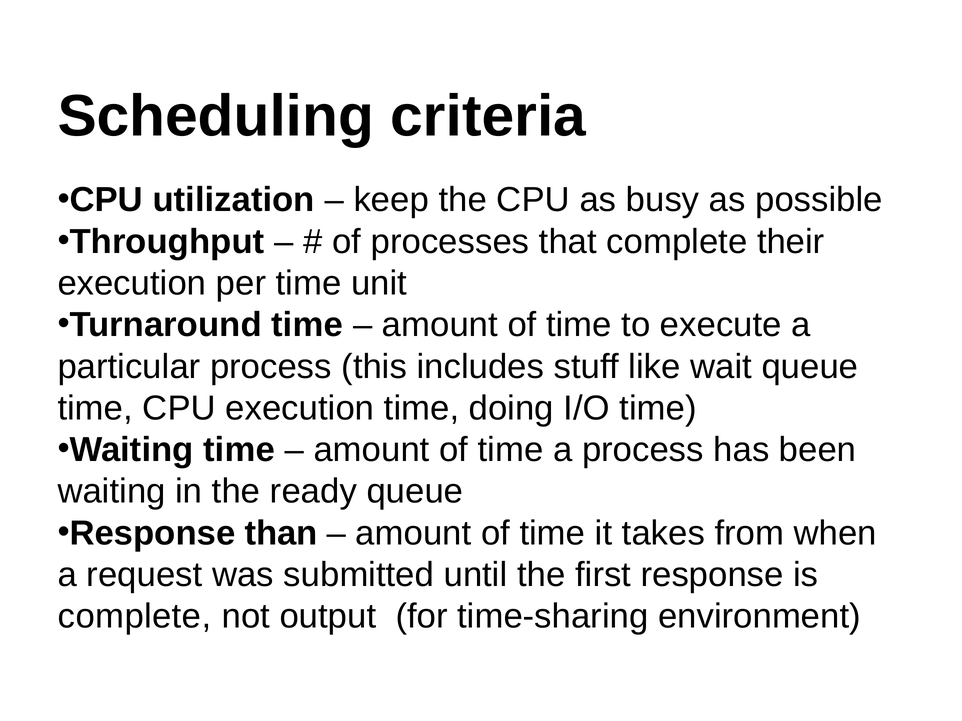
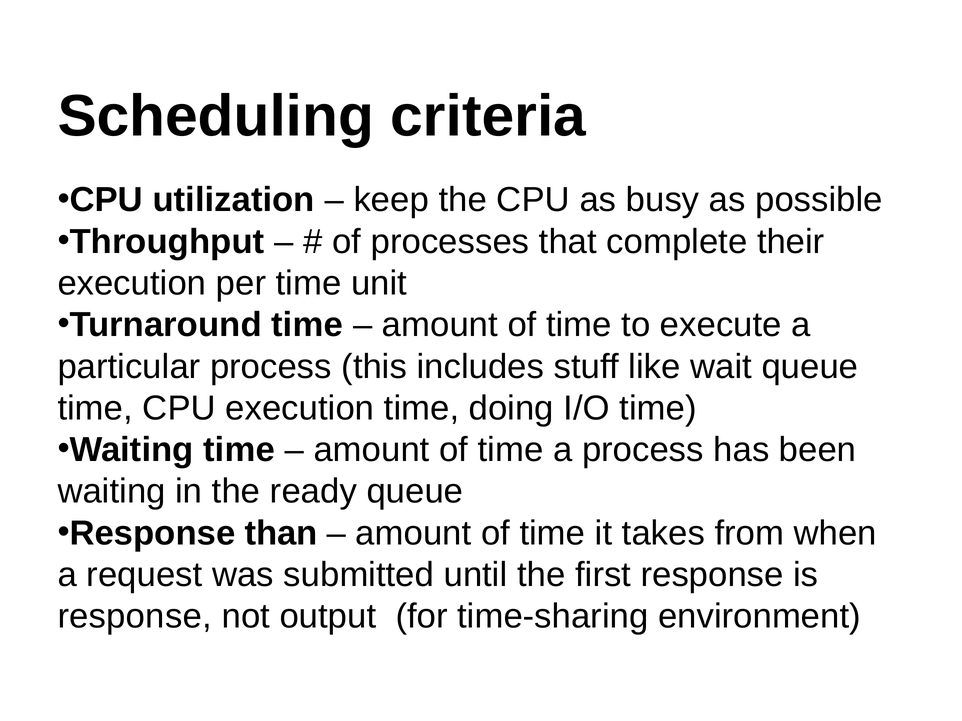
complete at (135, 617): complete -> response
